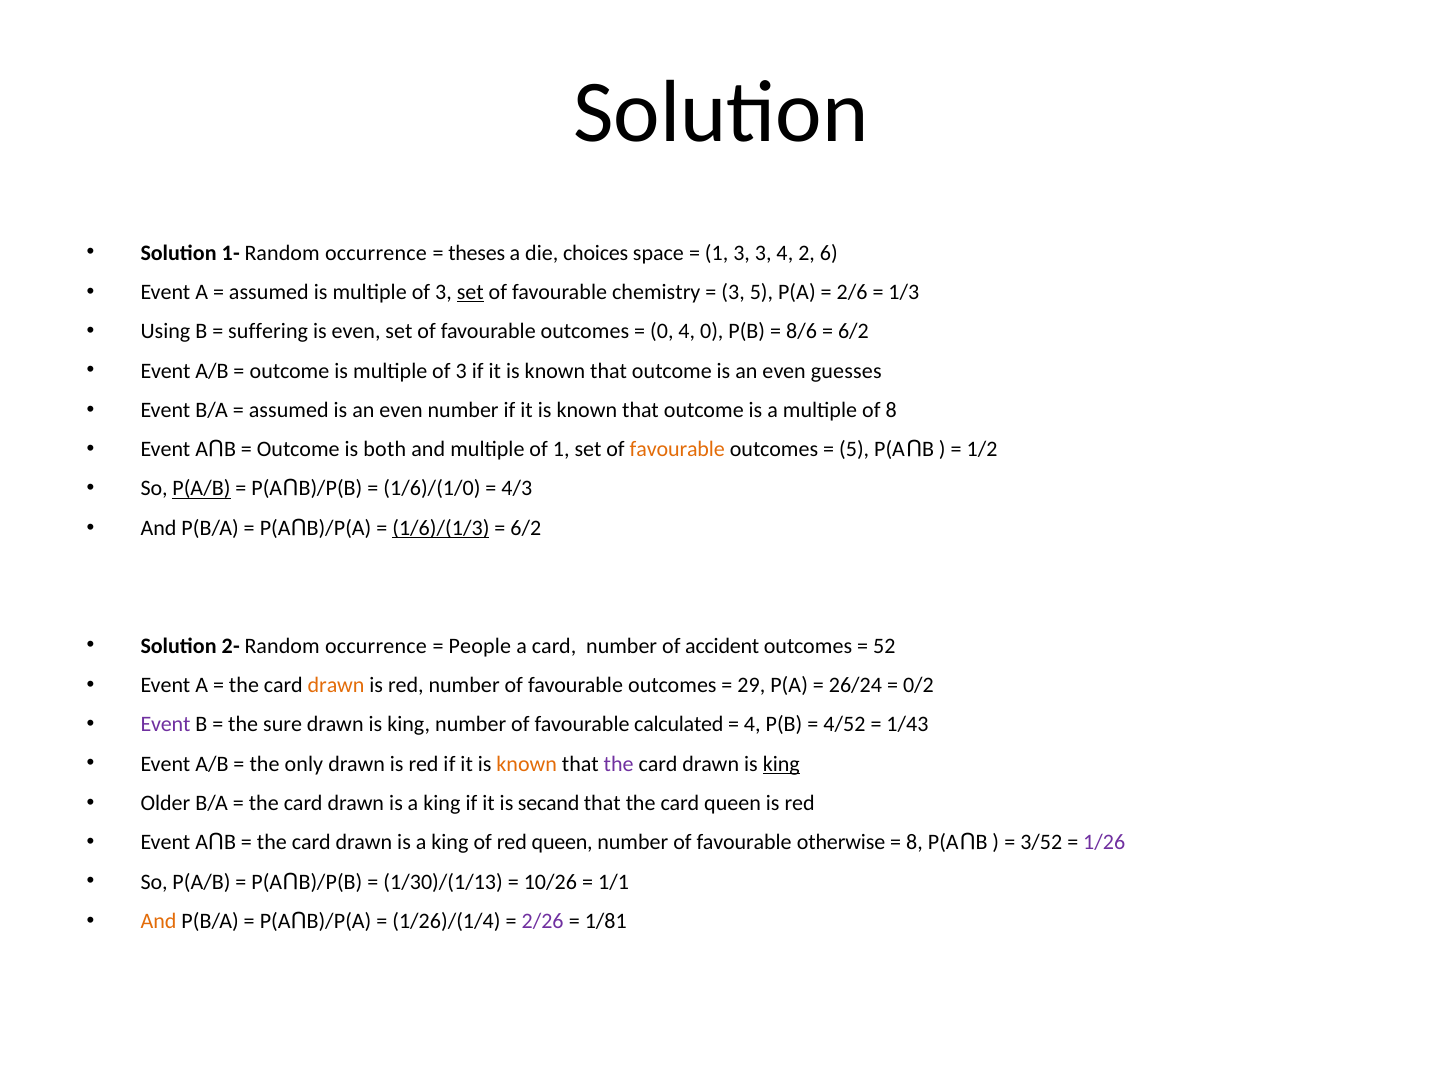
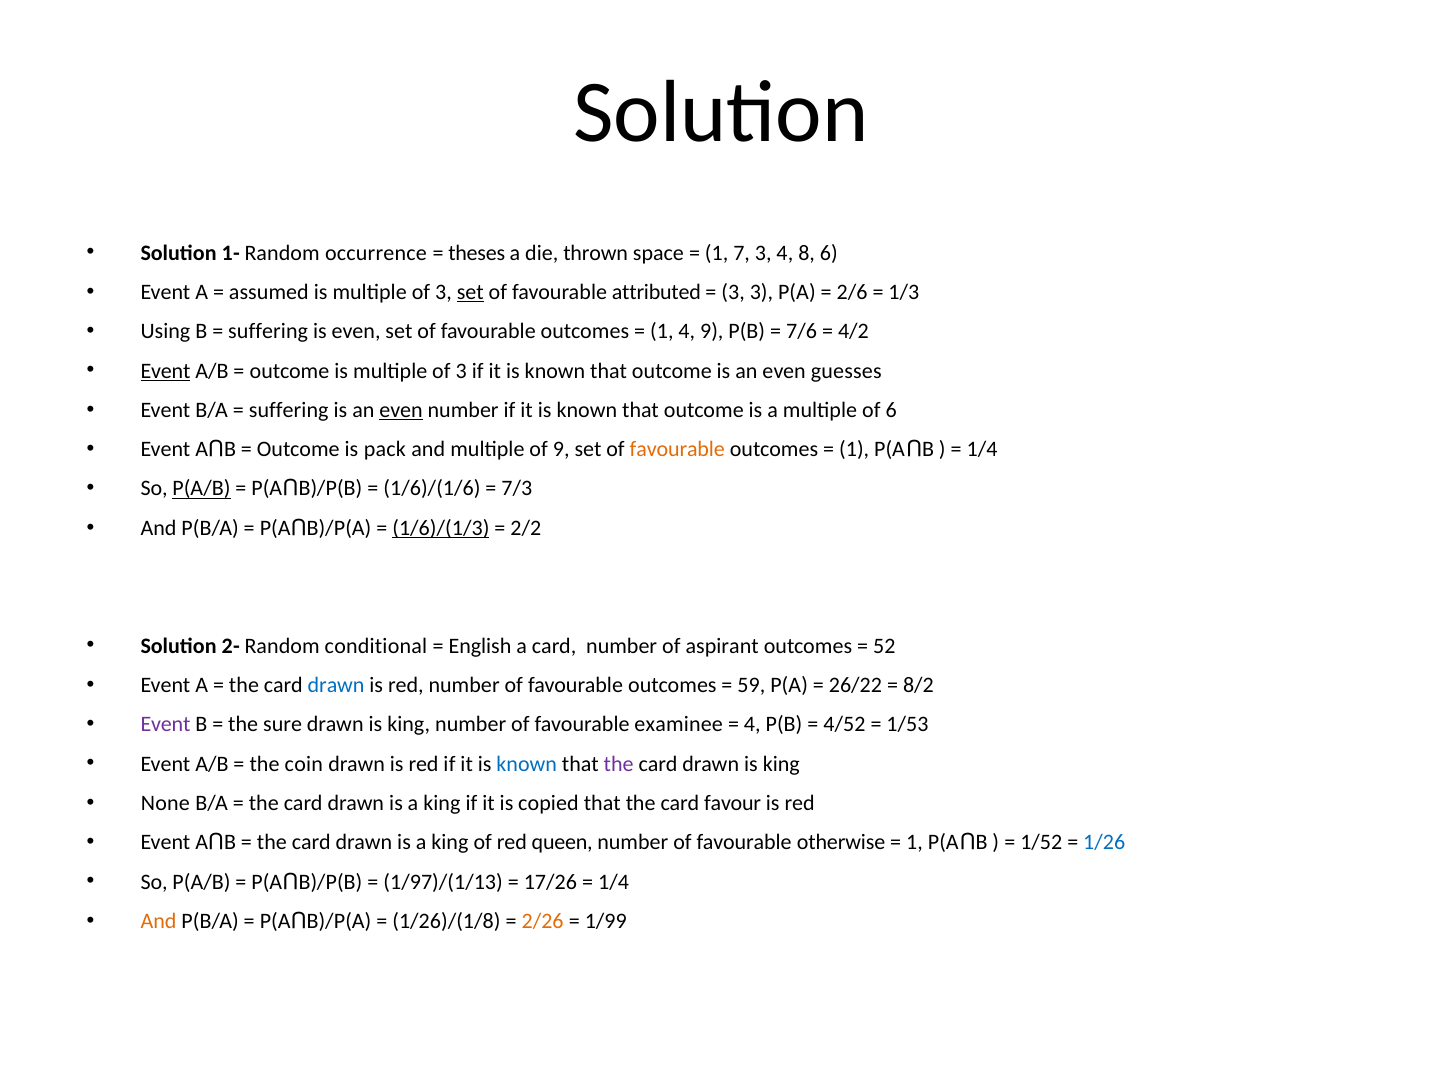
choices: choices -> thrown
1 3: 3 -> 7
2: 2 -> 8
chemistry: chemistry -> attributed
3 5: 5 -> 3
0 at (662, 331): 0 -> 1
4 0: 0 -> 9
8/6: 8/6 -> 7/6
6/2 at (853, 331): 6/2 -> 4/2
Event at (166, 371) underline: none -> present
assumed at (289, 410): assumed -> suffering
even at (401, 410) underline: none -> present
of 8: 8 -> 6
both: both -> pack
of 1: 1 -> 9
5 at (854, 449): 5 -> 1
1/2 at (982, 449): 1/2 -> 1/4
1/6)/(1/0: 1/6)/(1/0 -> 1/6)/(1/6
4/3: 4/3 -> 7/3
6/2 at (526, 528): 6/2 -> 2/2
2- Random occurrence: occurrence -> conditional
People: People -> English
accident: accident -> aspirant
drawn at (336, 685) colour: orange -> blue
29: 29 -> 59
26/24: 26/24 -> 26/22
0/2: 0/2 -> 8/2
calculated: calculated -> examinee
1/43: 1/43 -> 1/53
only: only -> coin
known at (527, 763) colour: orange -> blue
king at (781, 763) underline: present -> none
Older: Older -> None
secand: secand -> copied
card queen: queen -> favour
8 at (914, 842): 8 -> 1
3/52: 3/52 -> 1/52
1/26 colour: purple -> blue
1/30)/(1/13: 1/30)/(1/13 -> 1/97)/(1/13
10/26: 10/26 -> 17/26
1/1 at (614, 881): 1/1 -> 1/4
1/26)/(1/4: 1/26)/(1/4 -> 1/26)/(1/8
2/26 colour: purple -> orange
1/81: 1/81 -> 1/99
